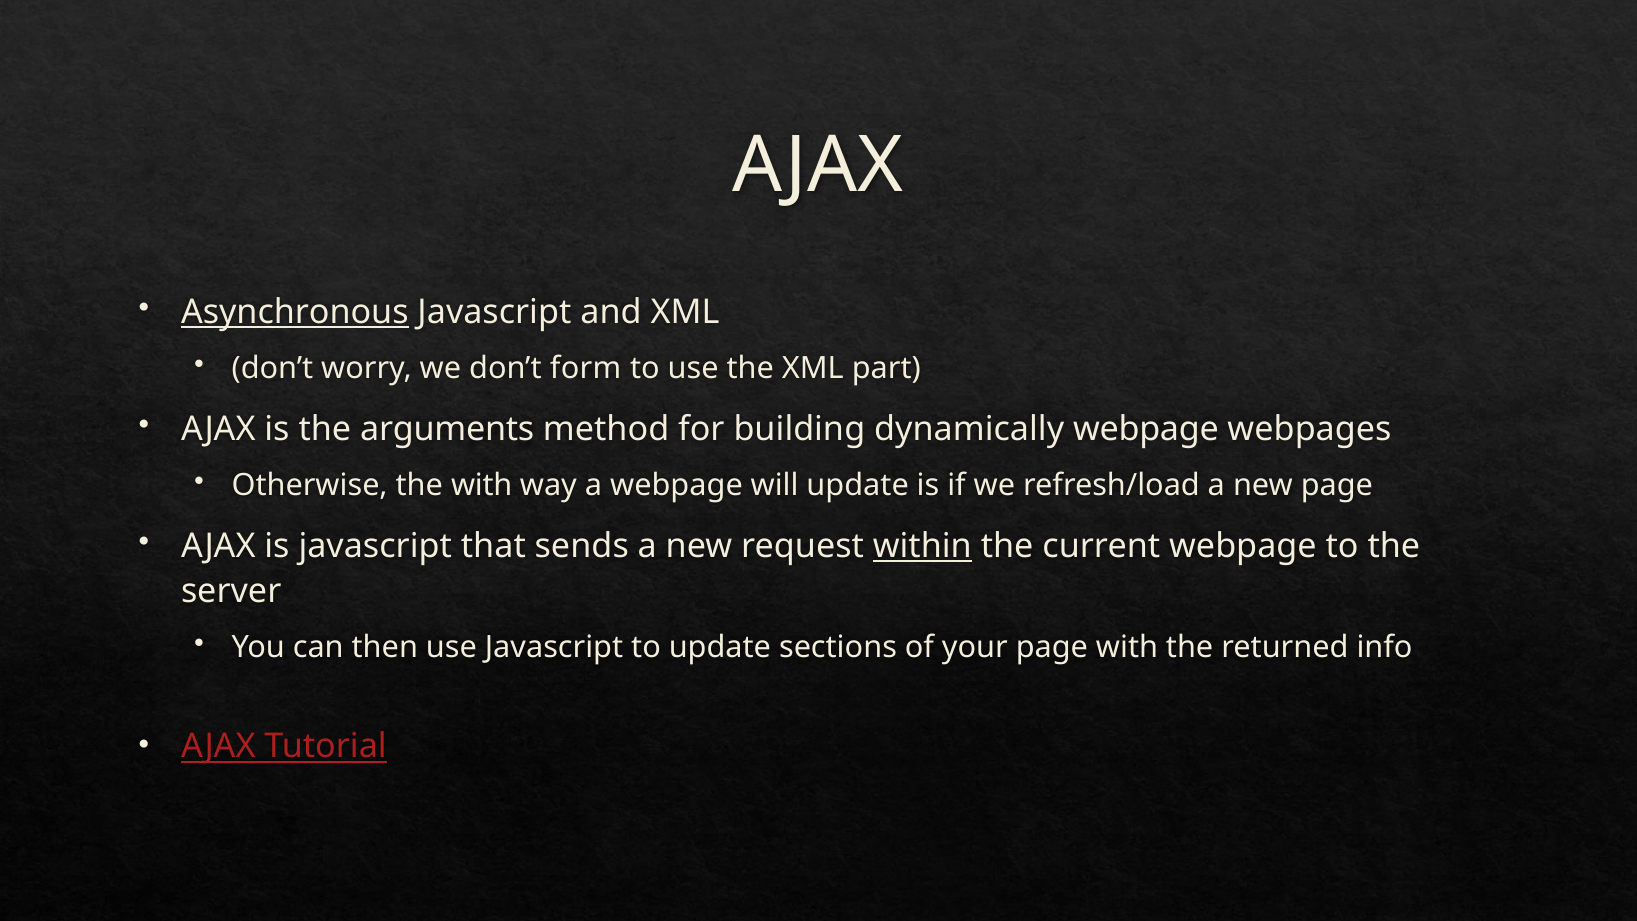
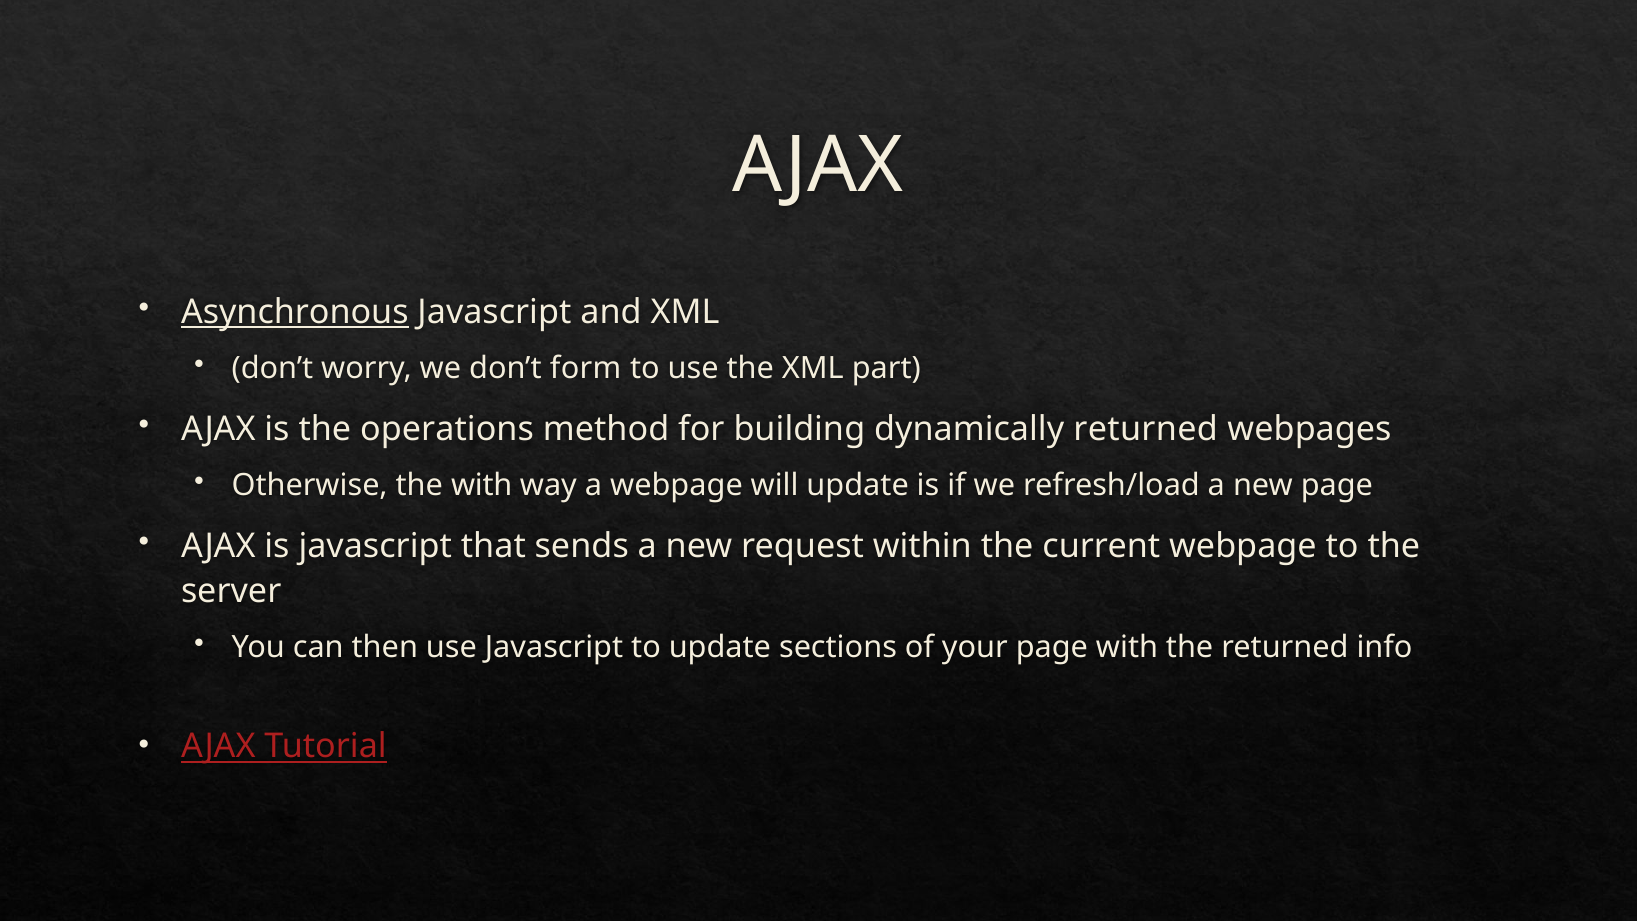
arguments: arguments -> operations
dynamically webpage: webpage -> returned
within underline: present -> none
